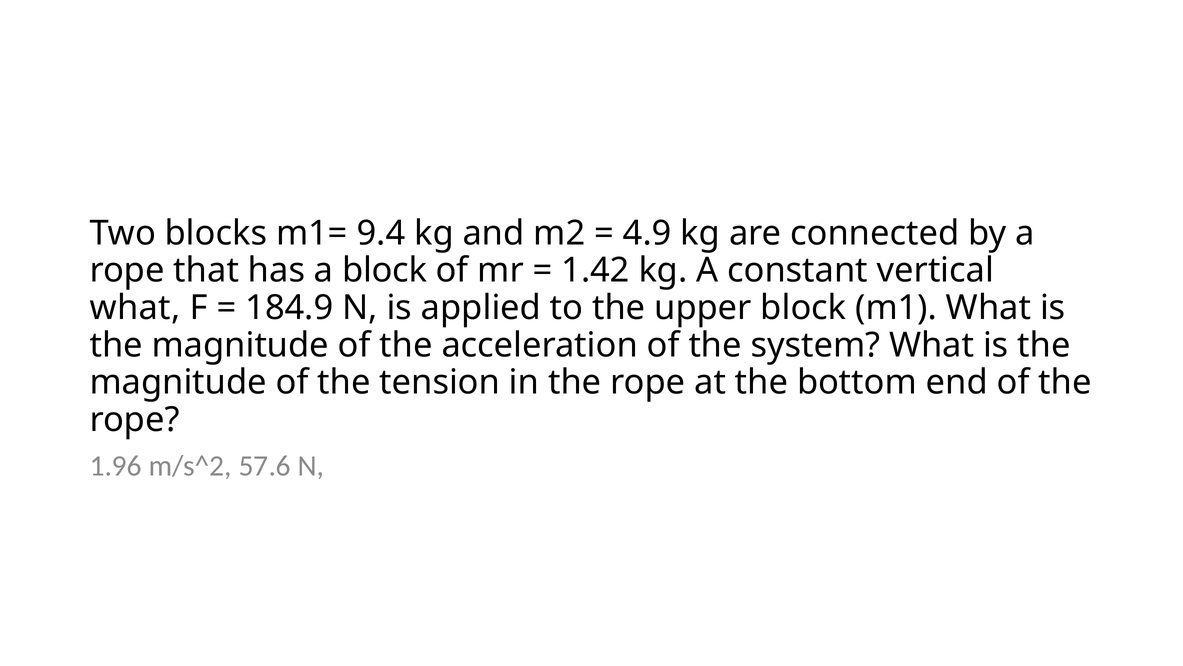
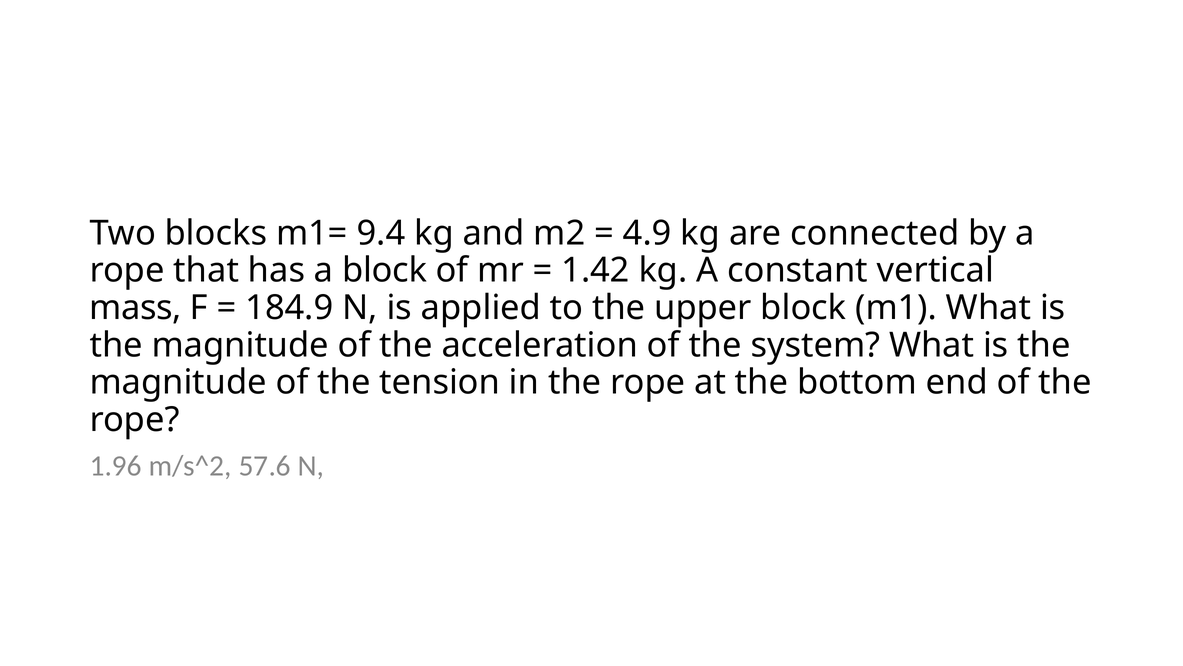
what at (135, 308): what -> mass
